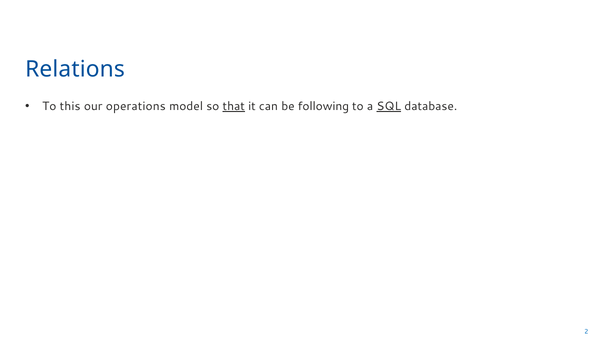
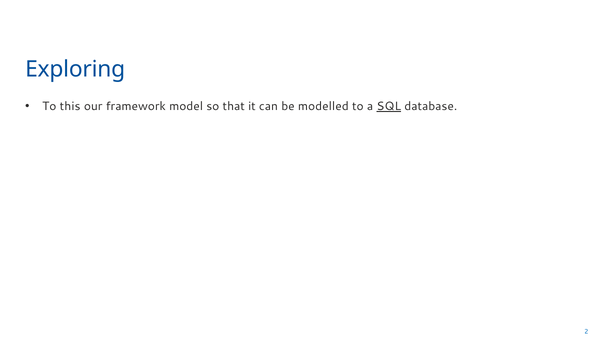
Relations: Relations -> Exploring
operations: operations -> framework
that underline: present -> none
following: following -> modelled
